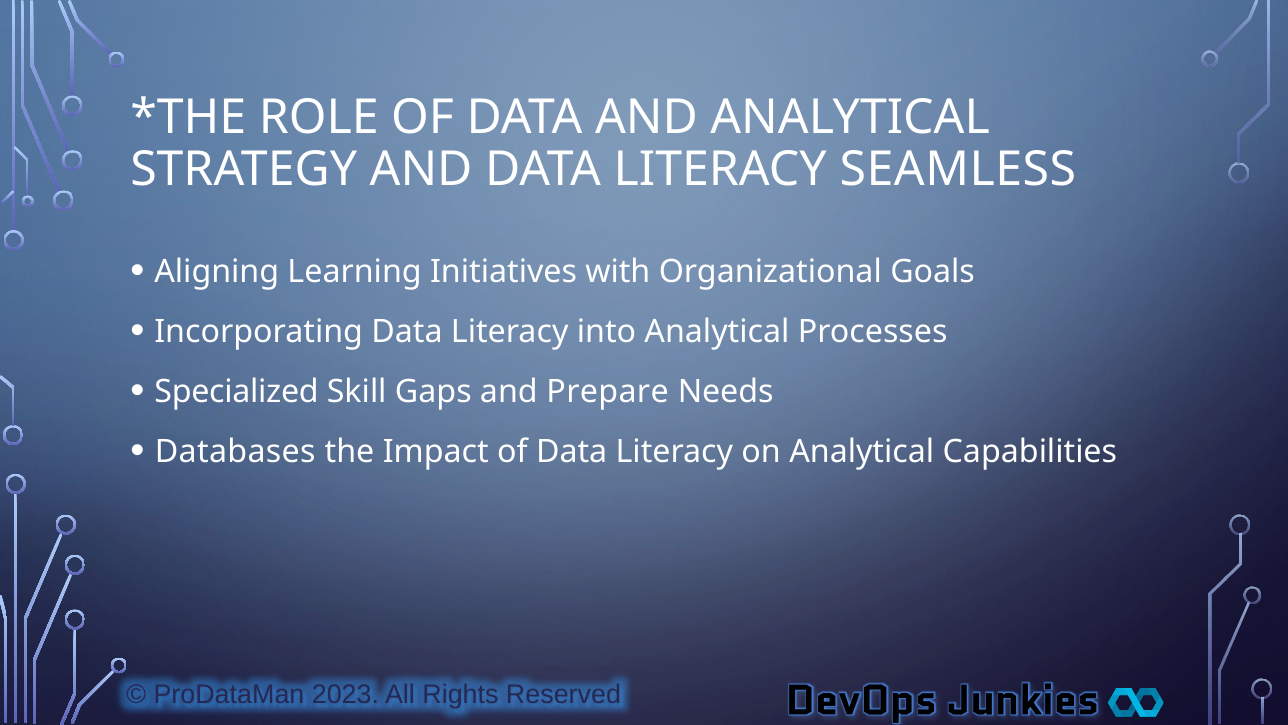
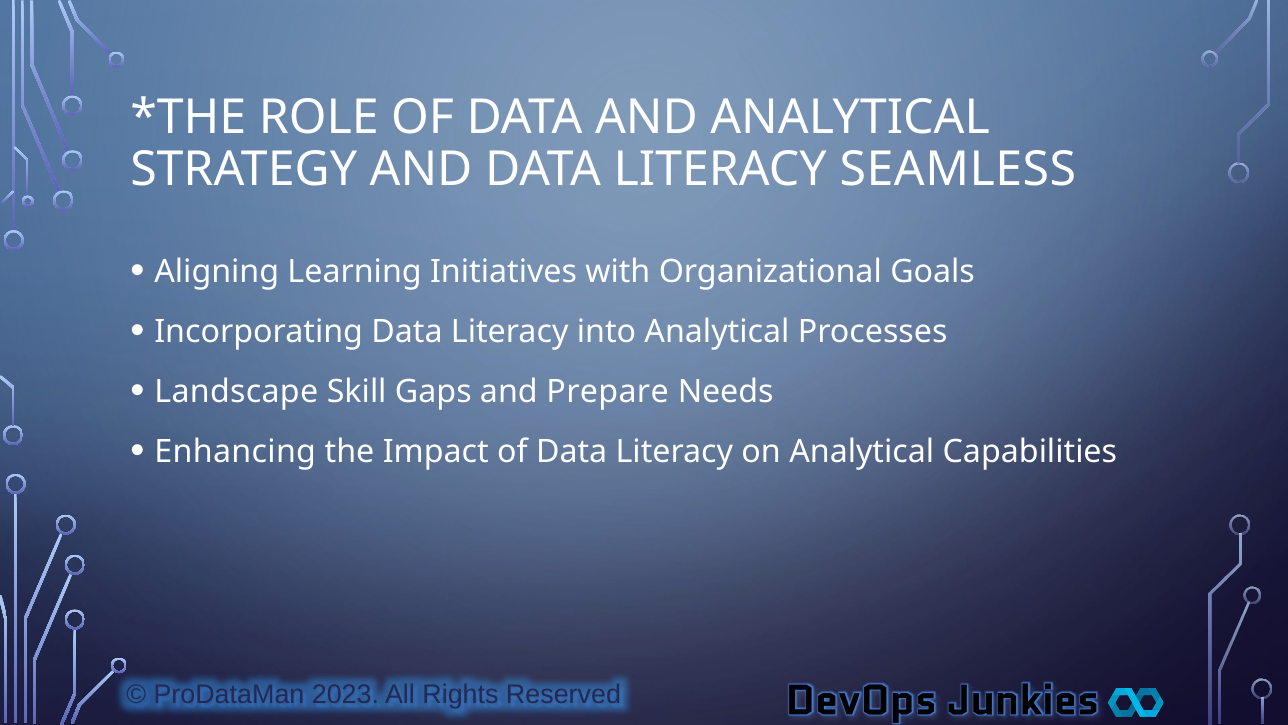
Specialized: Specialized -> Landscape
Databases: Databases -> Enhancing
